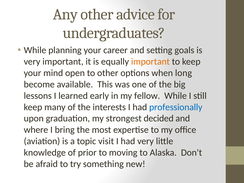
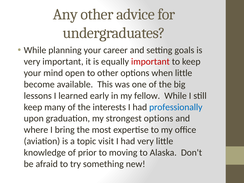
important at (150, 62) colour: orange -> red
when long: long -> little
strongest decided: decided -> options
